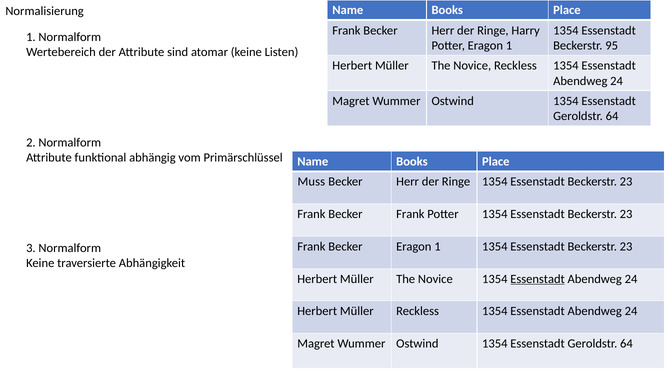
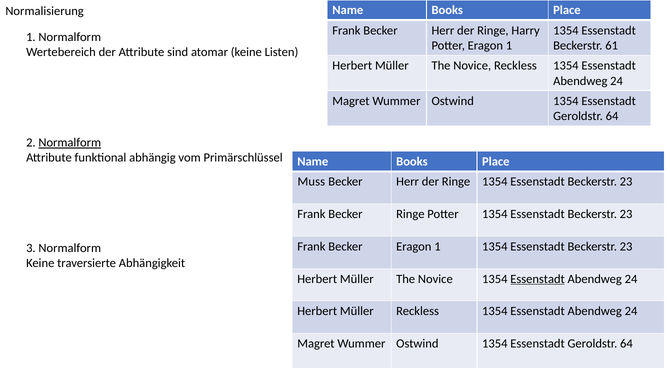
95: 95 -> 61
Normalform at (70, 142) underline: none -> present
Becker Frank: Frank -> Ringe
